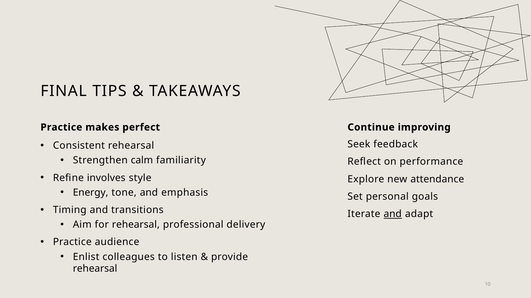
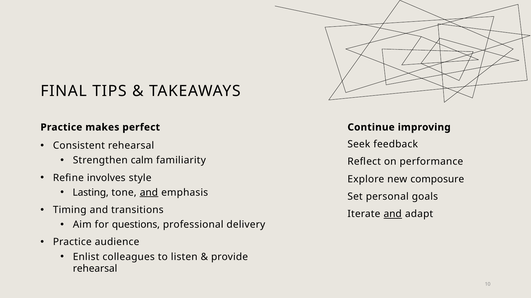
attendance: attendance -> composure
Energy: Energy -> Lasting
and at (149, 193) underline: none -> present
for rehearsal: rehearsal -> questions
